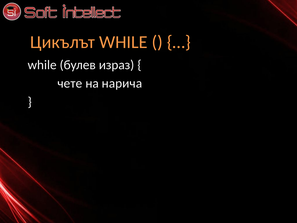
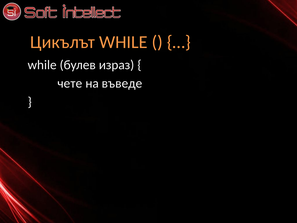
нарича: нарича -> въведе
